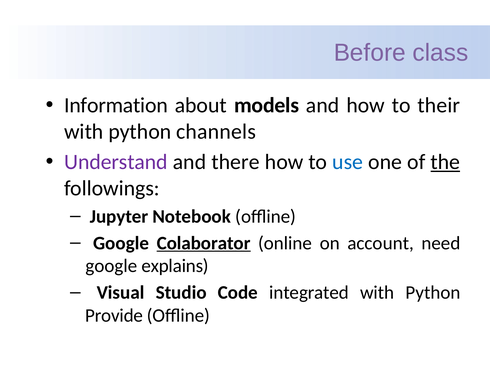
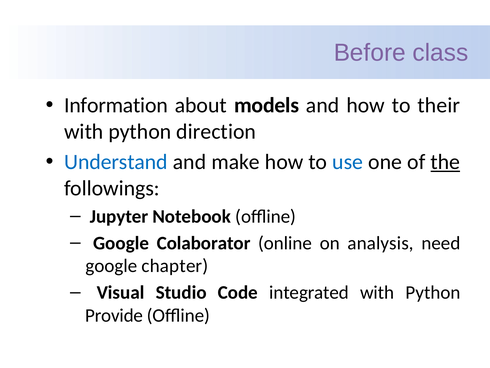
channels: channels -> direction
Understand colour: purple -> blue
there: there -> make
Colaborator underline: present -> none
account: account -> analysis
explains: explains -> chapter
